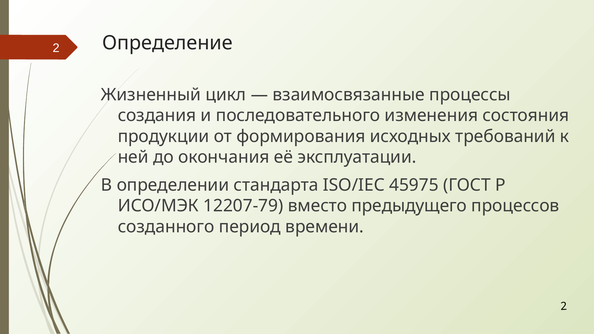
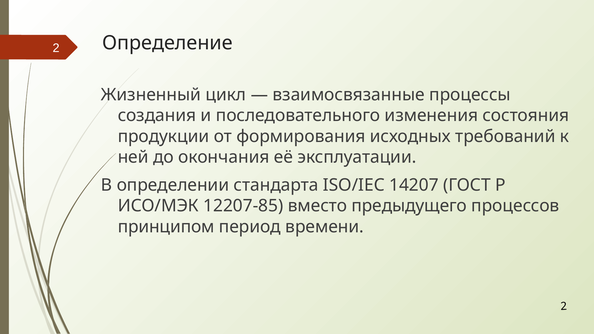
45975: 45975 -> 14207
12207-79: 12207-79 -> 12207-85
созданного: созданного -> принципом
